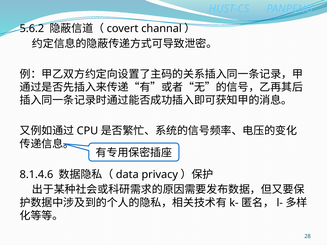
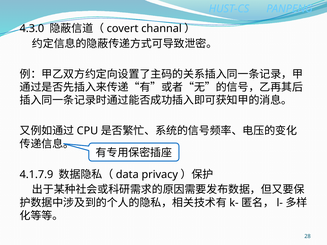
5.6.2: 5.6.2 -> 4.3.0
8.1.4.6: 8.1.4.6 -> 4.1.7.9
